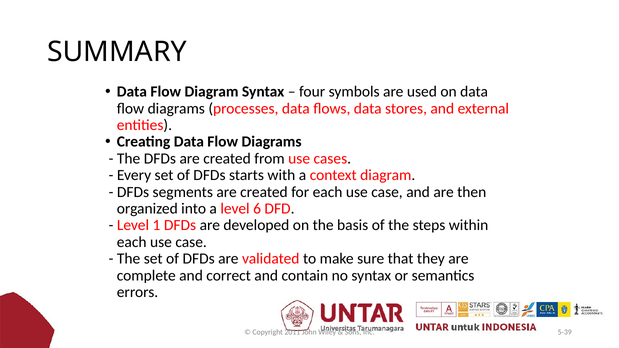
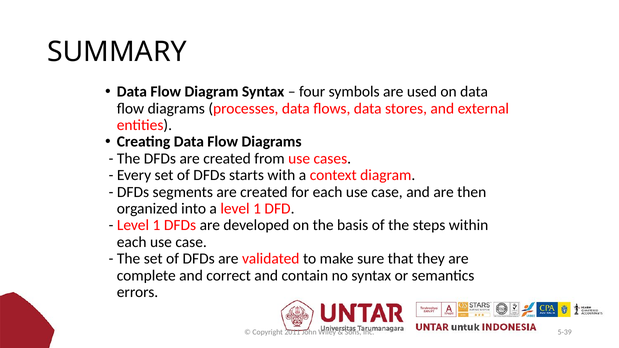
a level 6: 6 -> 1
